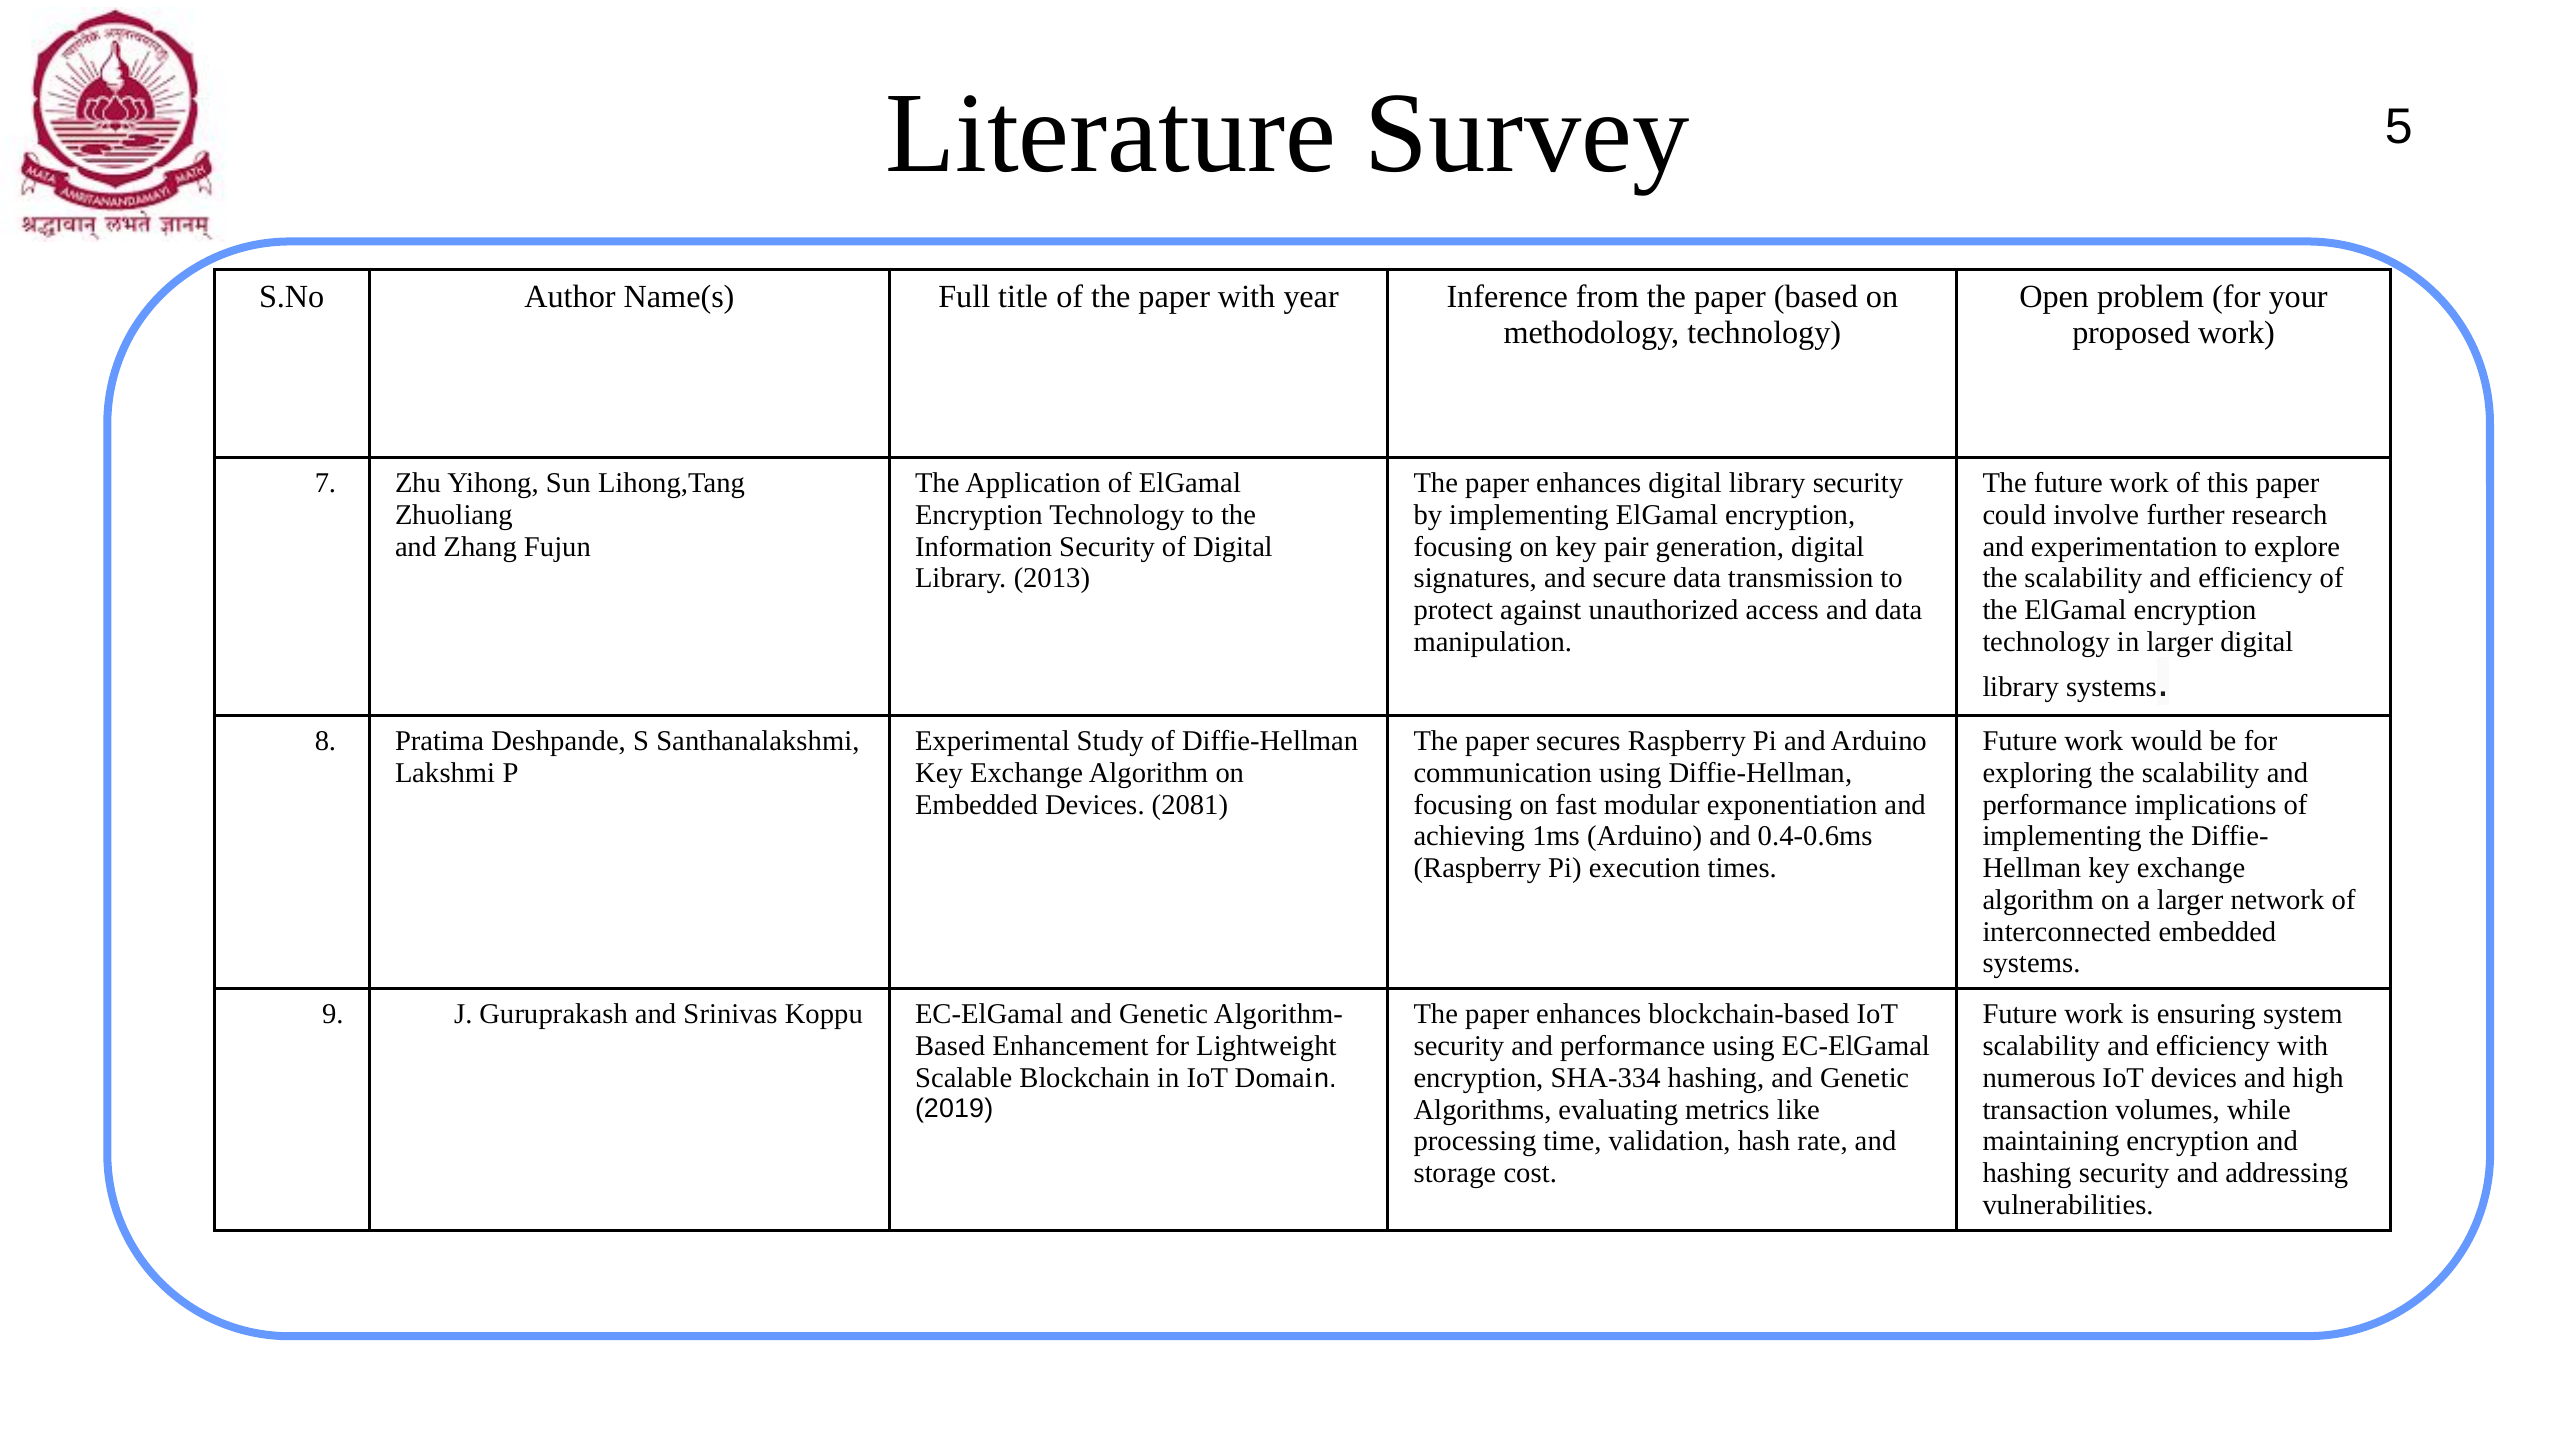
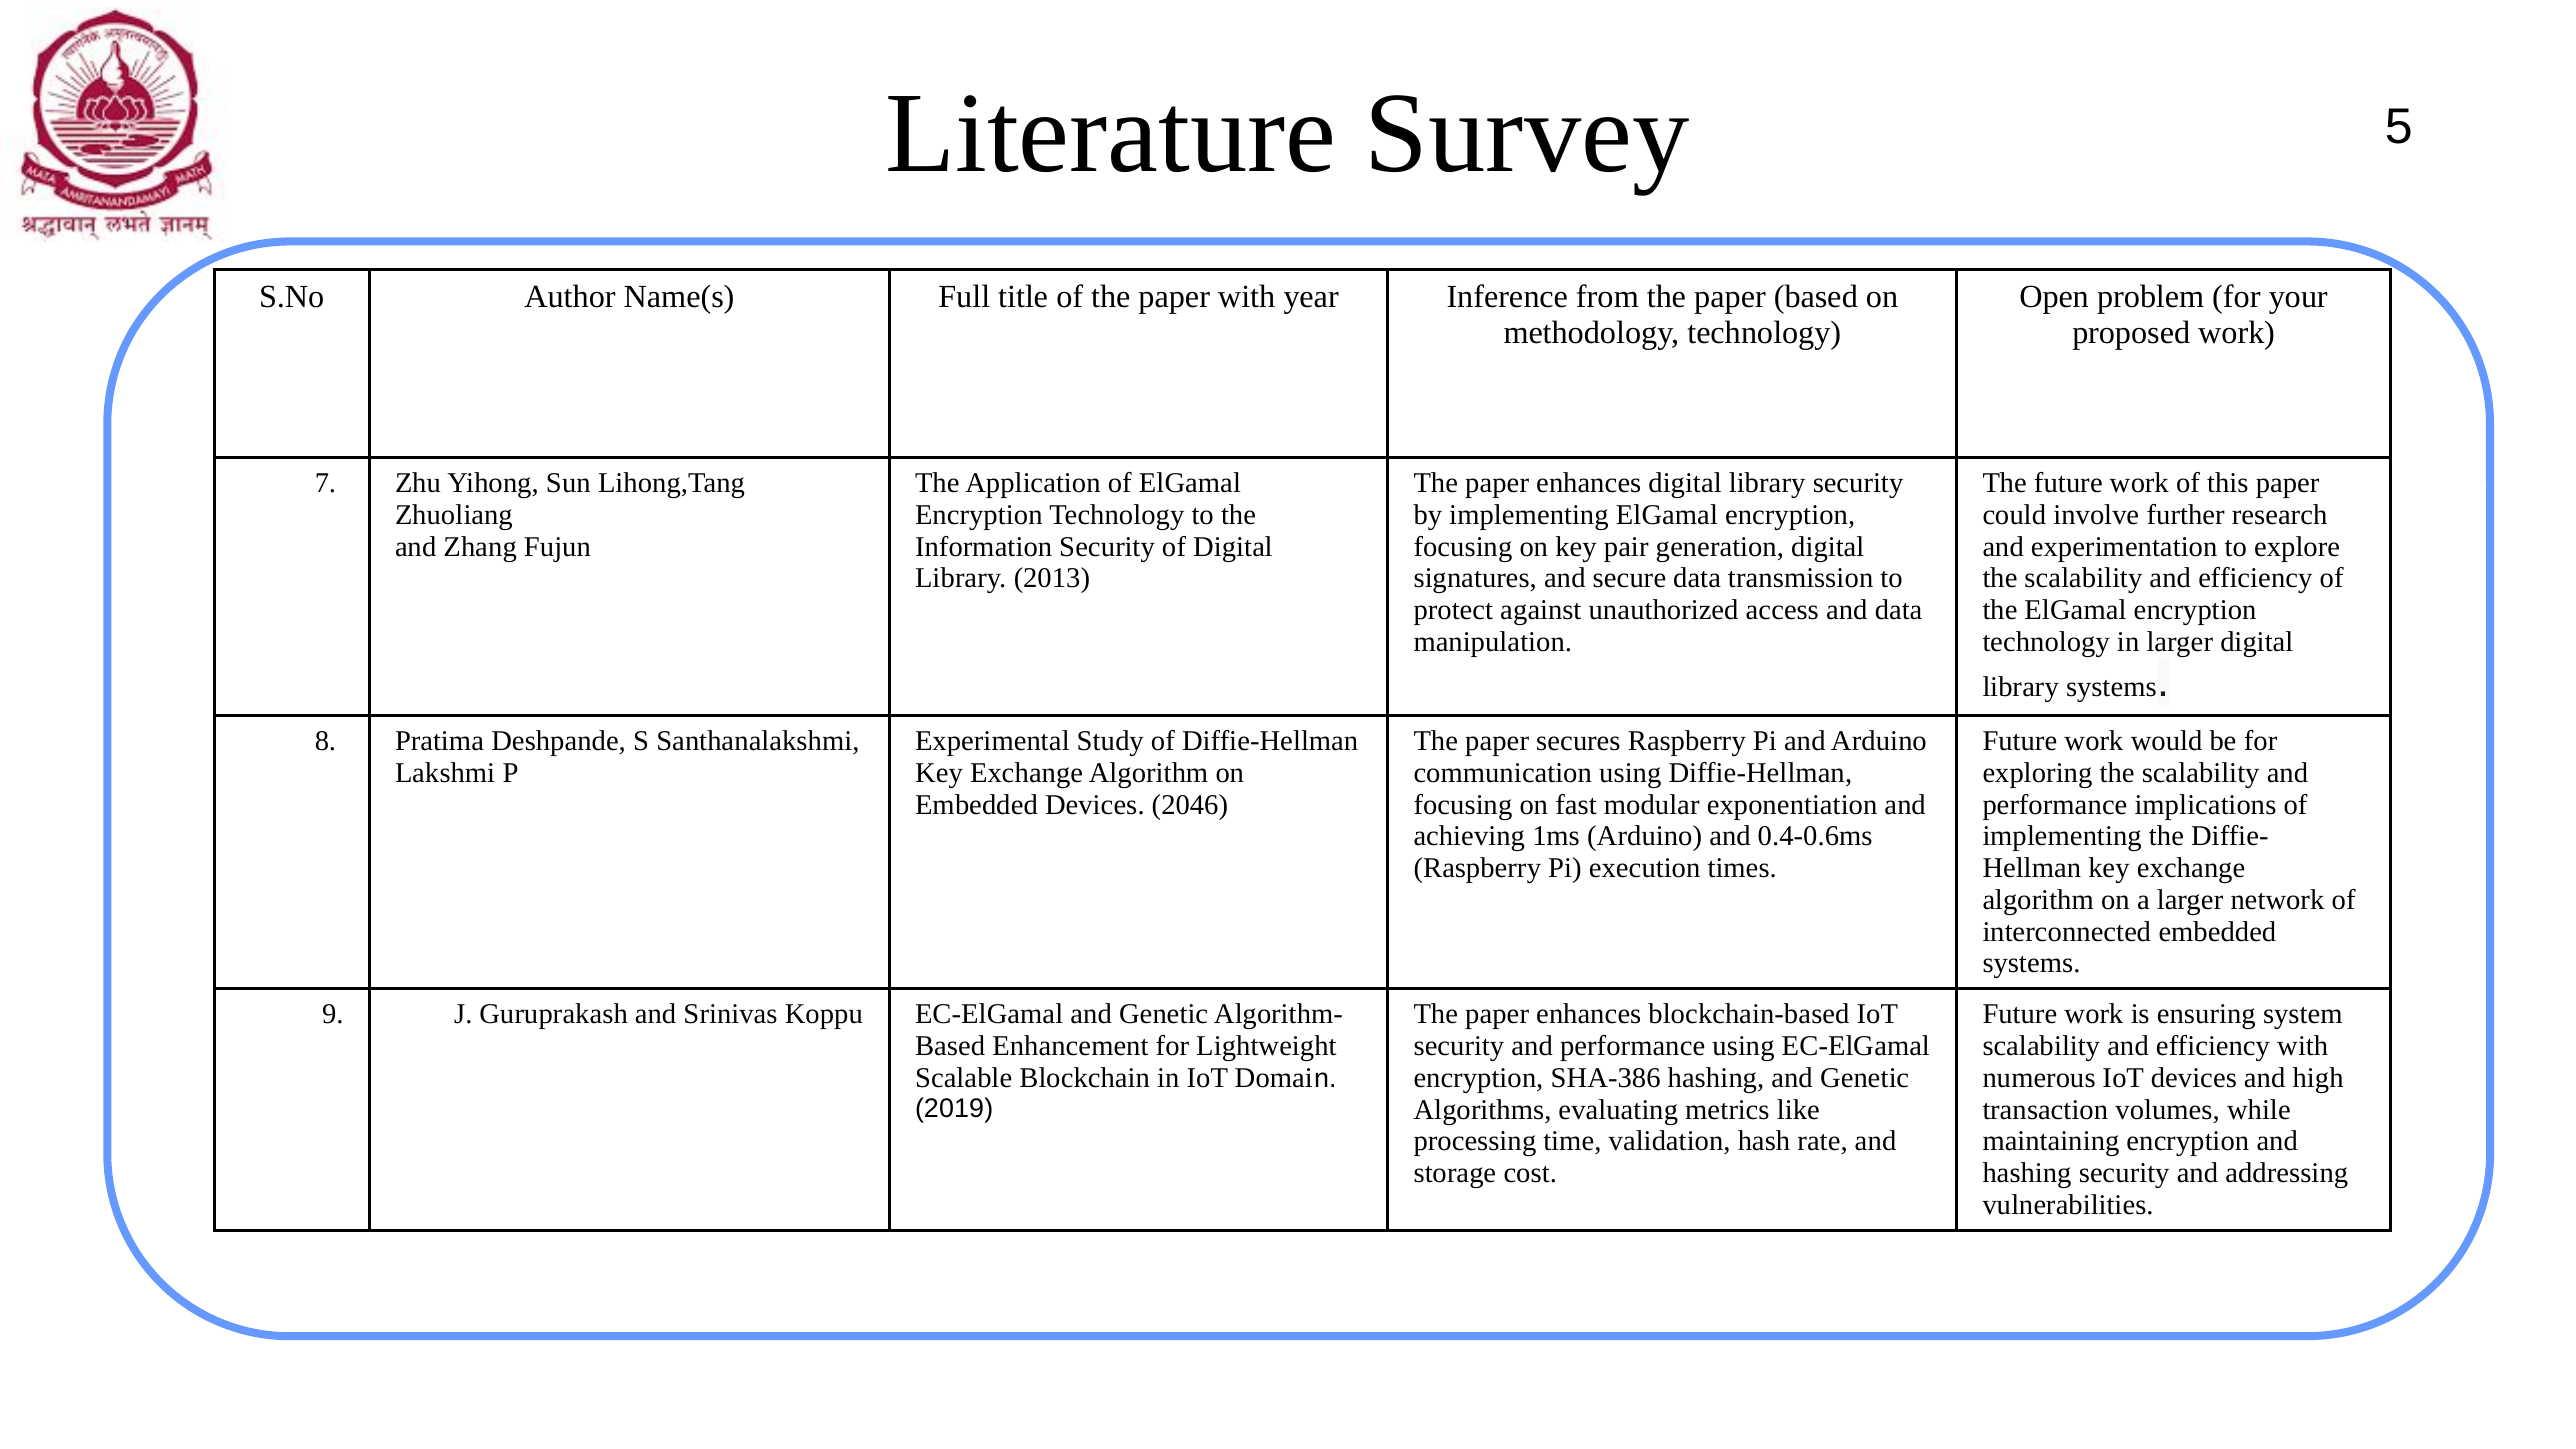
2081: 2081 -> 2046
SHA-334: SHA-334 -> SHA-386
